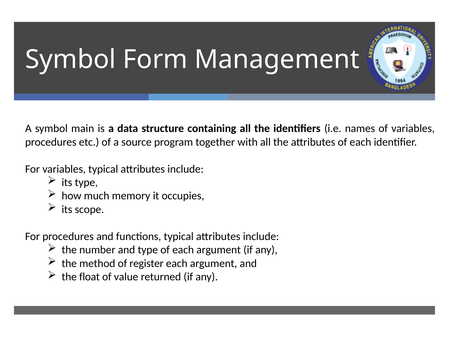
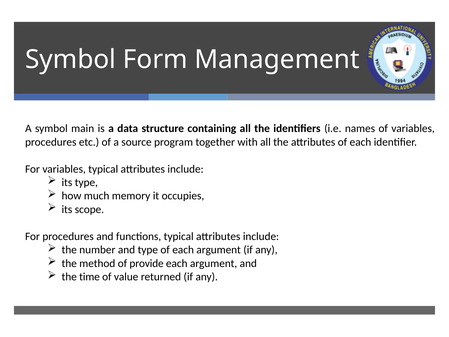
register: register -> provide
float: float -> time
